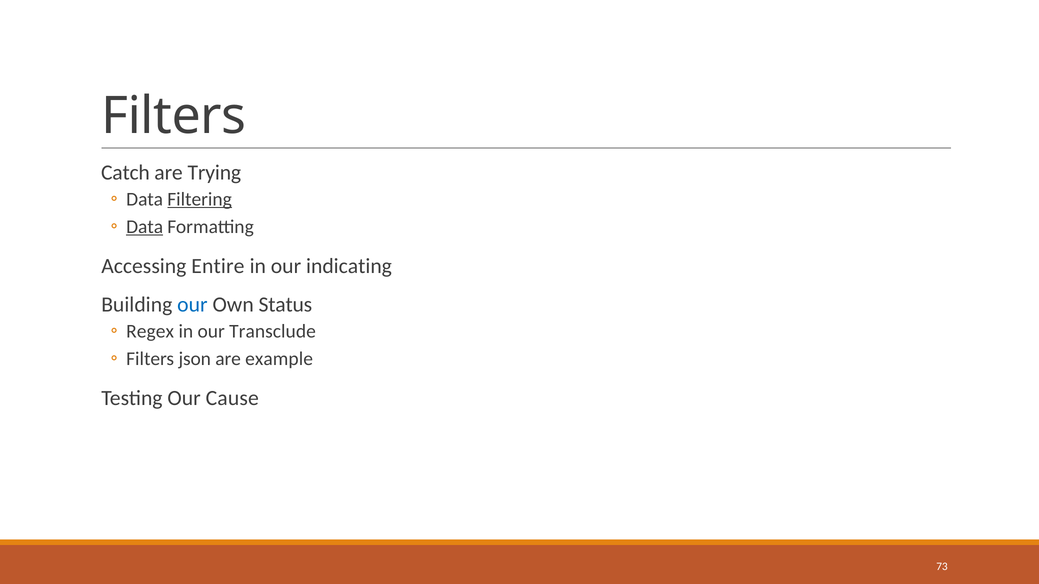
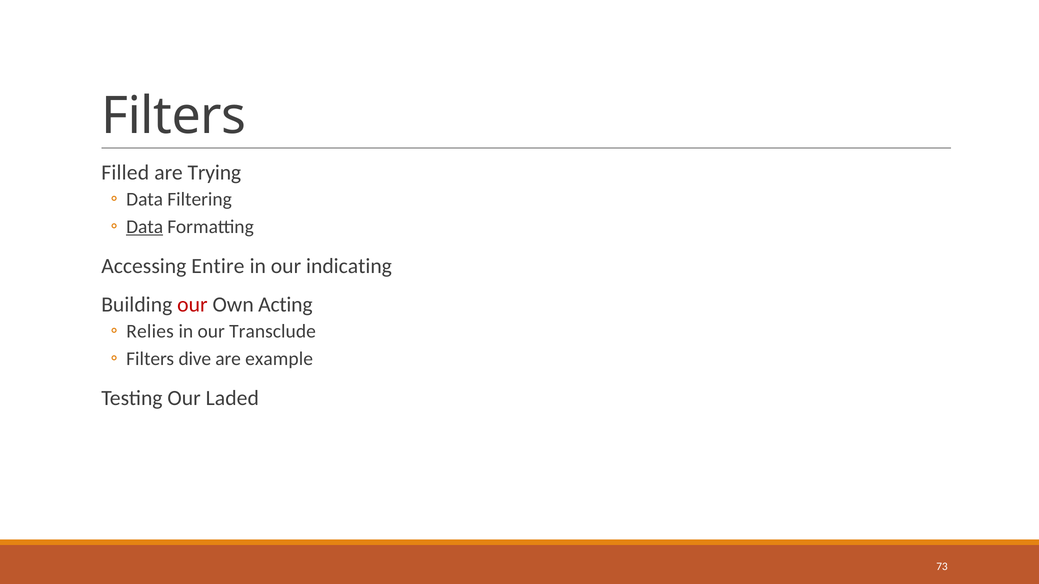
Catch: Catch -> Filled
Filtering underline: present -> none
our at (192, 305) colour: blue -> red
Status: Status -> Acting
Regex: Regex -> Relies
json: json -> dive
Cause: Cause -> Laded
